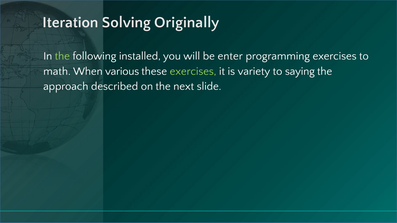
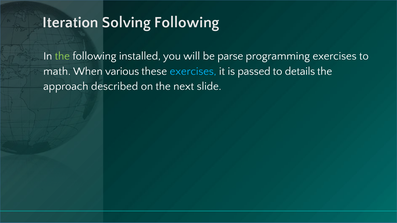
Solving Originally: Originally -> Following
enter: enter -> parse
exercises at (193, 71) colour: light green -> light blue
variety: variety -> passed
saying: saying -> details
